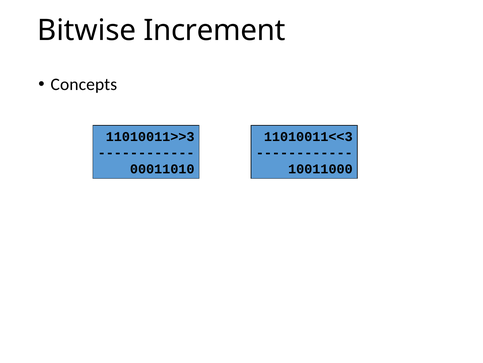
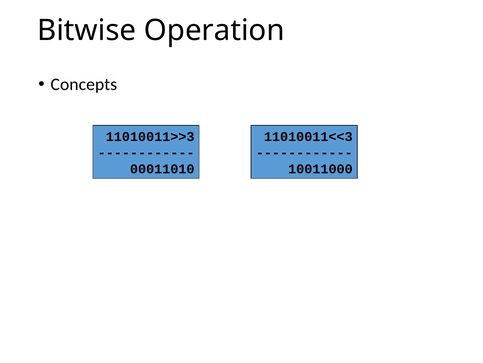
Increment: Increment -> Operation
